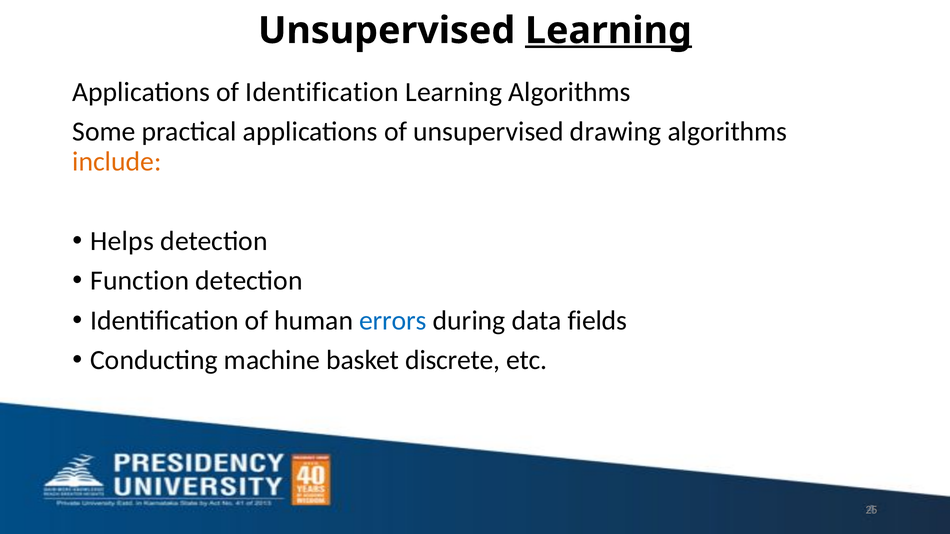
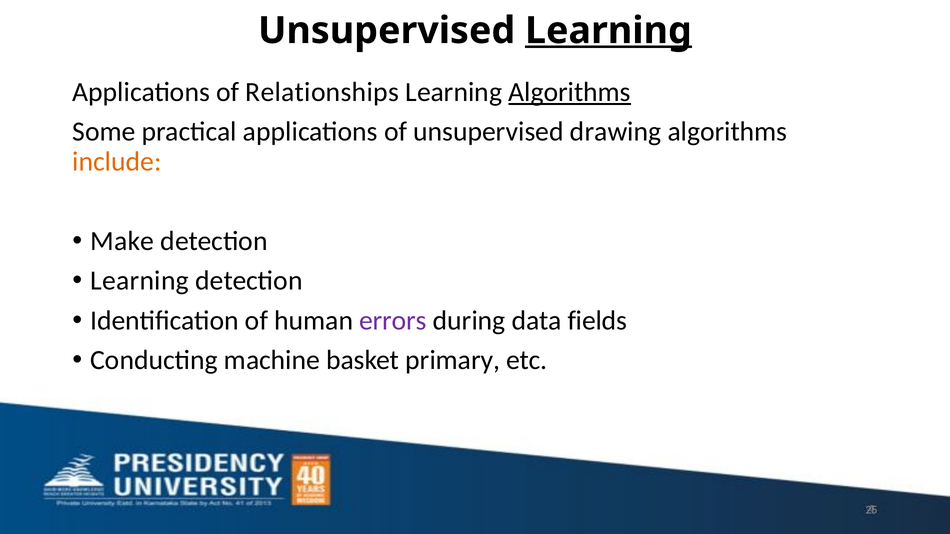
of Identification: Identification -> Relationships
Algorithms at (570, 92) underline: none -> present
Helps: Helps -> Make
Function at (140, 281): Function -> Learning
errors colour: blue -> purple
discrete: discrete -> primary
